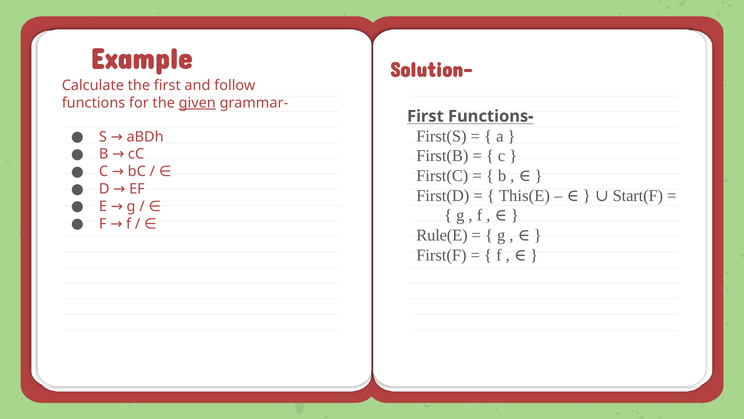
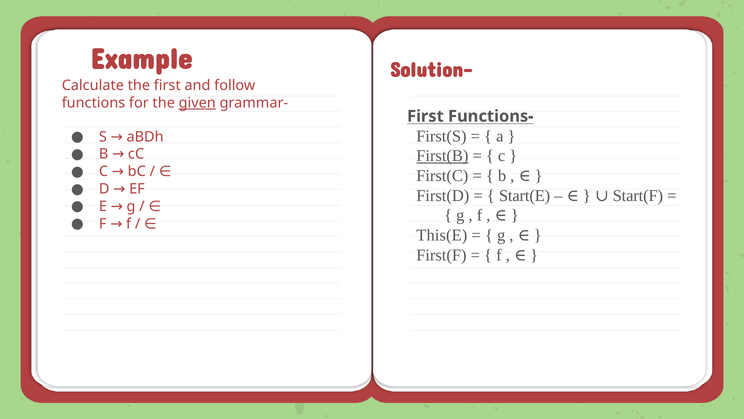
First(B underline: none -> present
This(E: This(E -> Start(E
Rule(E: Rule(E -> This(E
